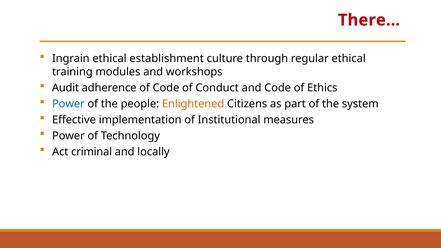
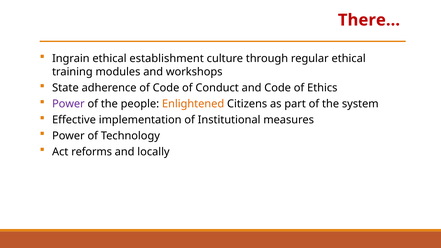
Audit: Audit -> State
Power at (68, 104) colour: blue -> purple
criminal: criminal -> reforms
